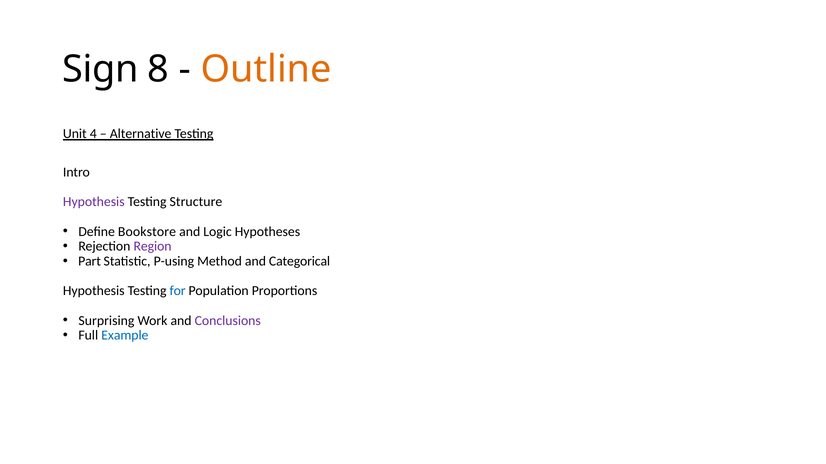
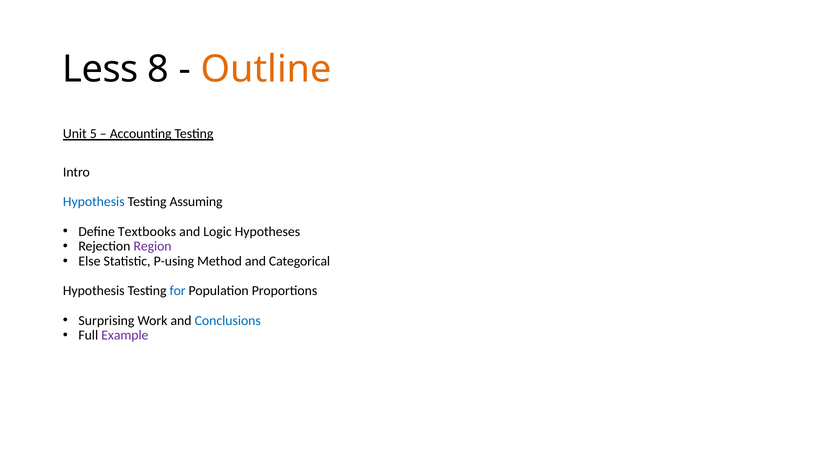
Sign: Sign -> Less
4: 4 -> 5
Alternative: Alternative -> Accounting
Hypothesis at (94, 202) colour: purple -> blue
Structure: Structure -> Assuming
Bookstore: Bookstore -> Textbooks
Part: Part -> Else
Conclusions colour: purple -> blue
Example colour: blue -> purple
